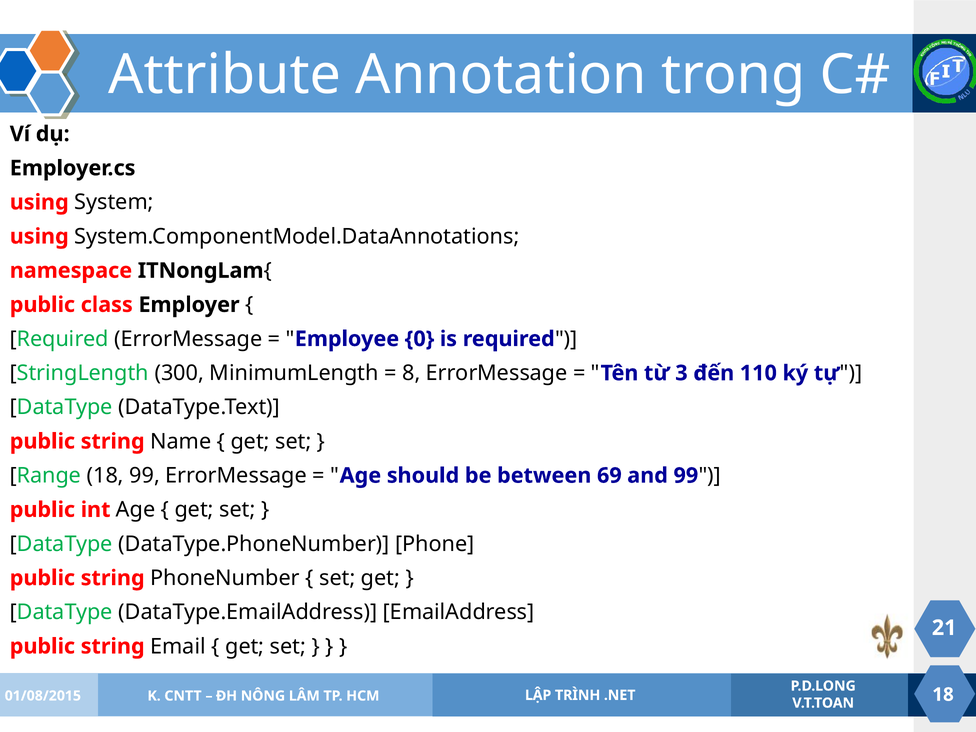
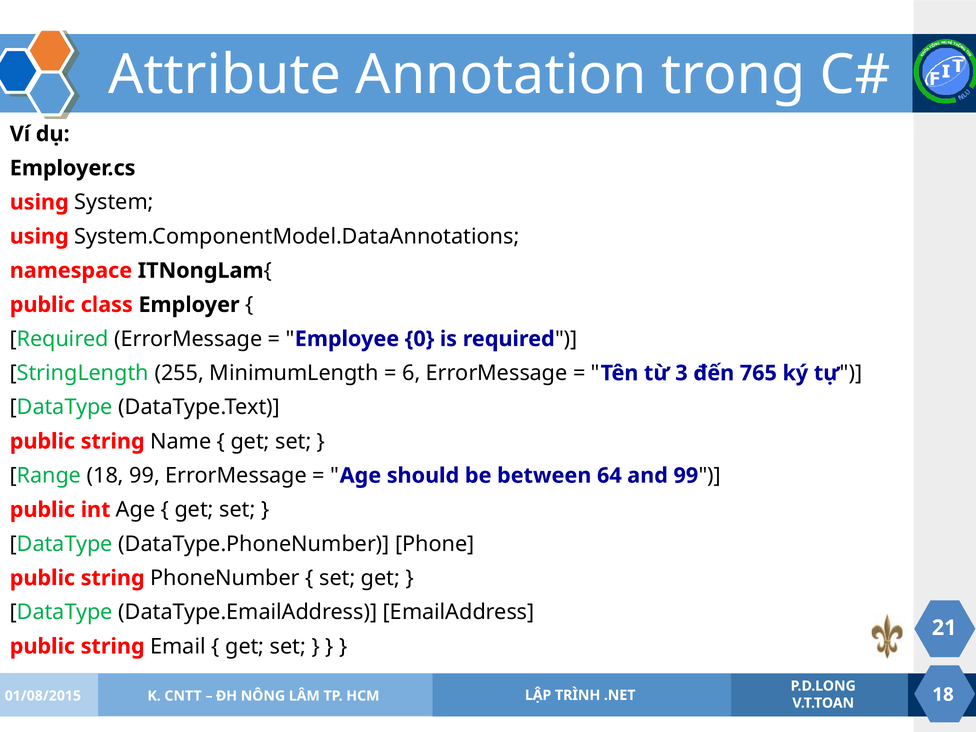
300: 300 -> 255
8: 8 -> 6
110: 110 -> 765
69: 69 -> 64
